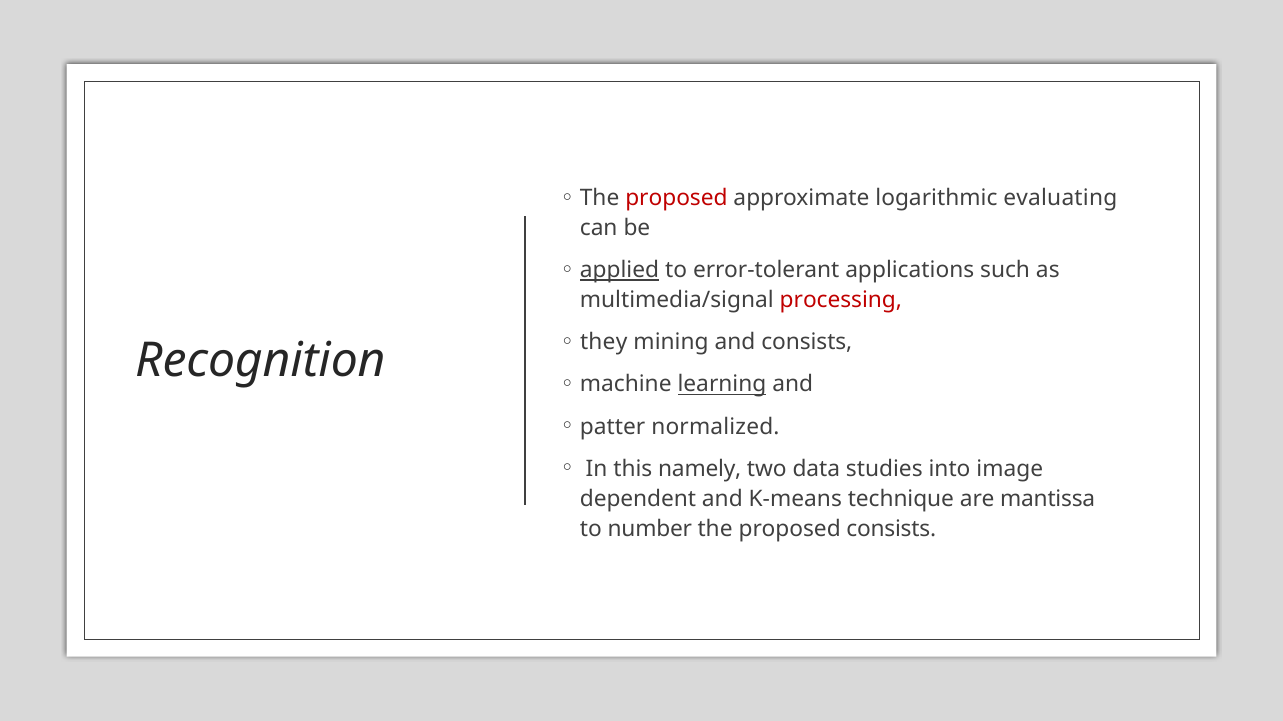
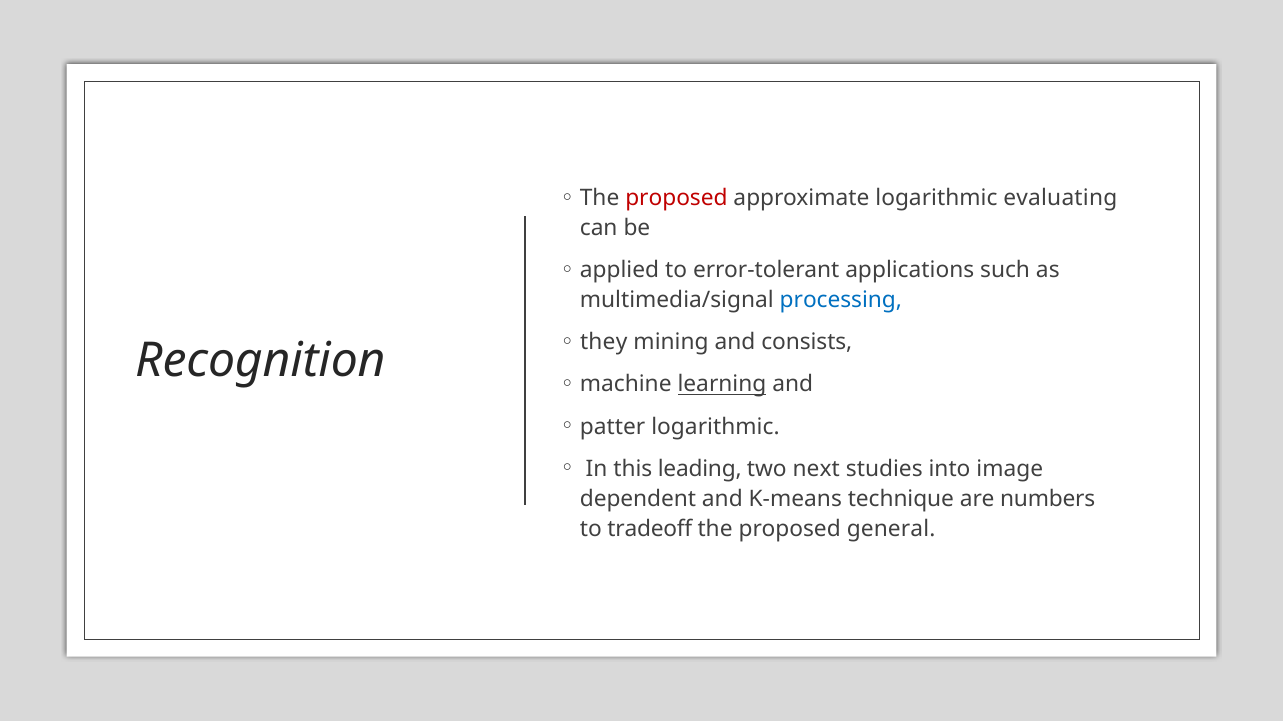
applied underline: present -> none
processing colour: red -> blue
patter normalized: normalized -> logarithmic
namely: namely -> leading
data: data -> next
mantissa: mantissa -> numbers
number: number -> tradeoff
proposed consists: consists -> general
